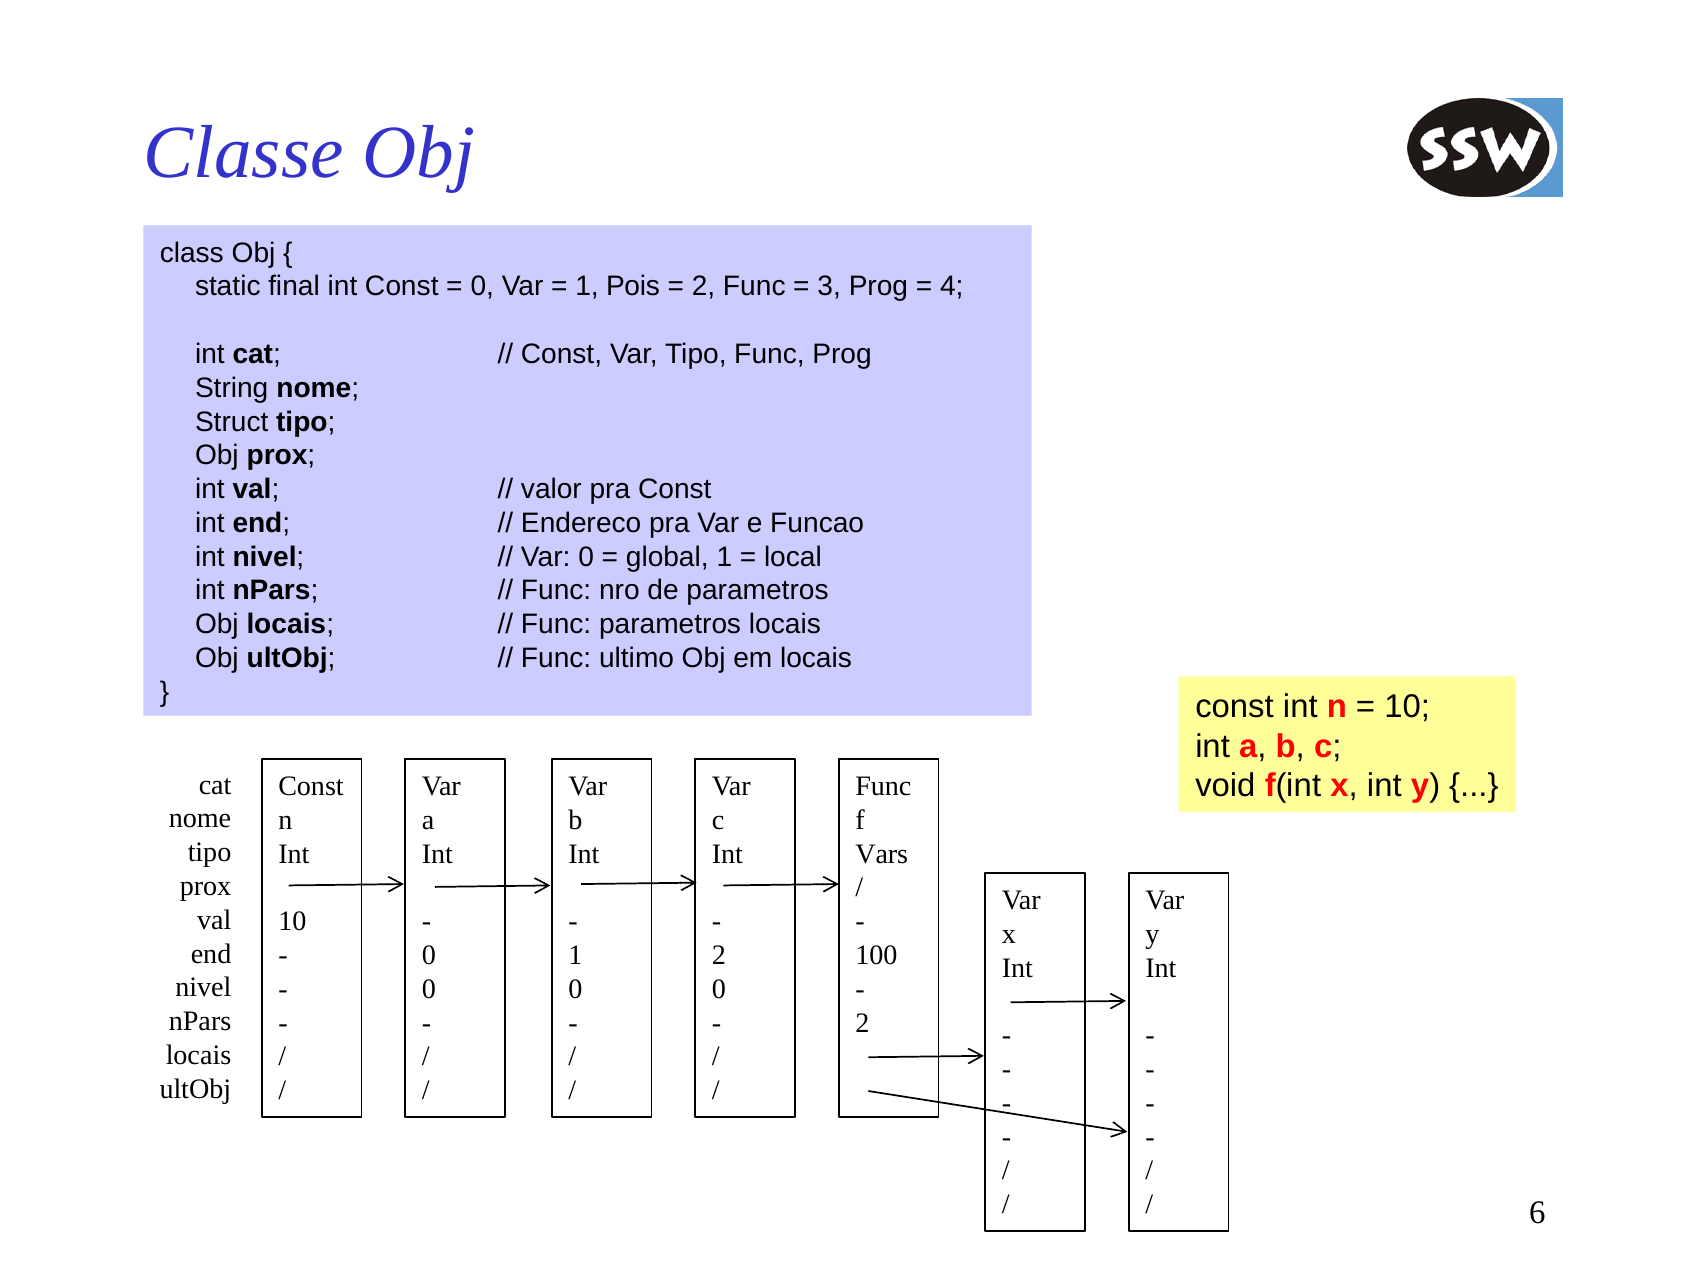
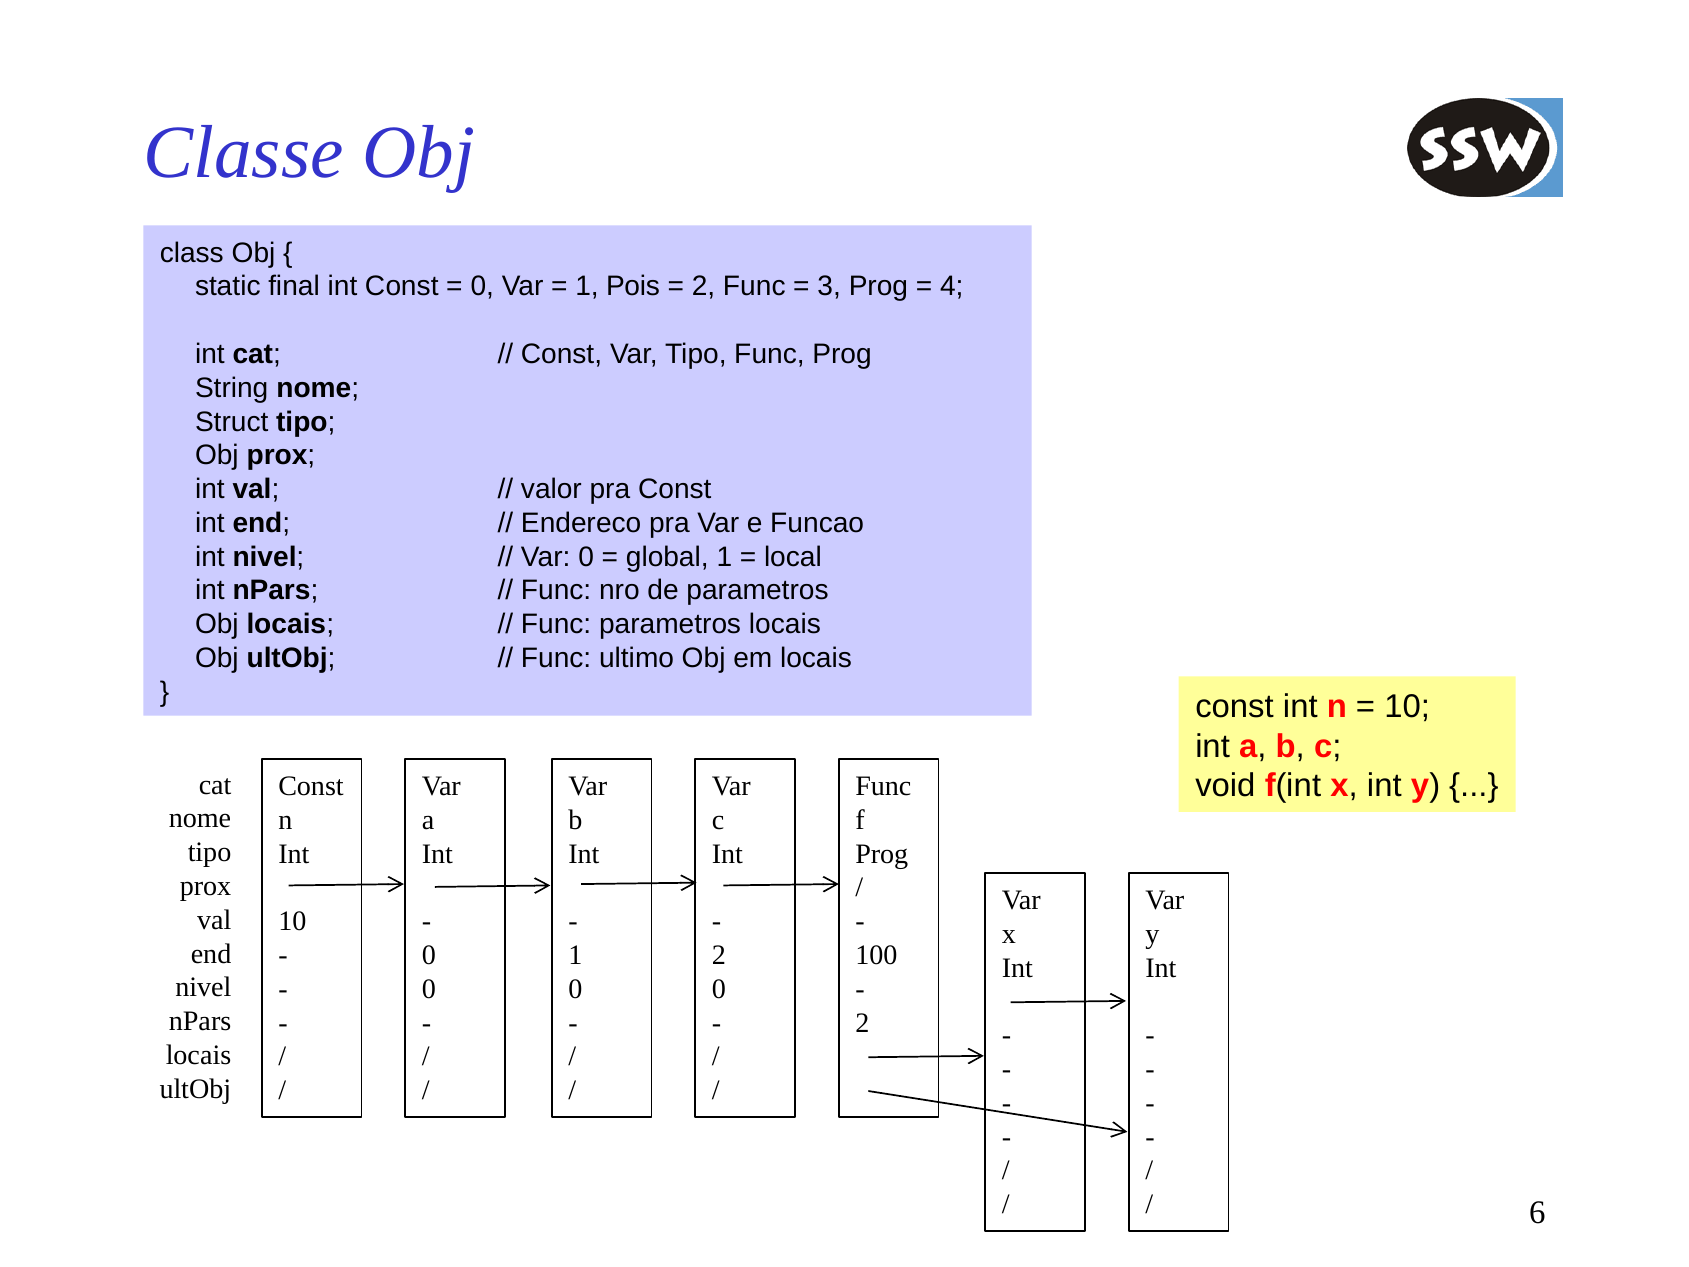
Vars at (882, 854): Vars -> Prog
